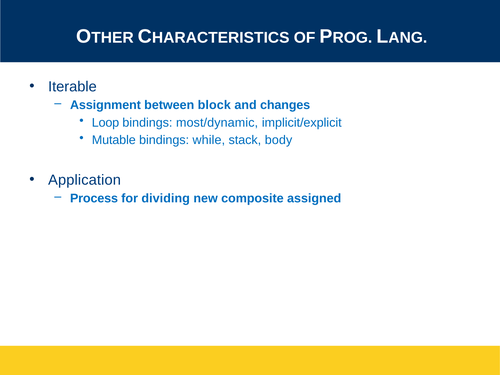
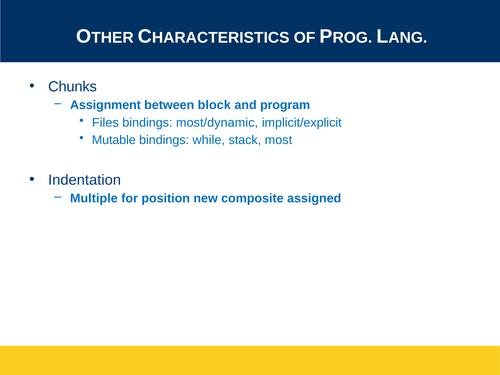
Iterable: Iterable -> Chunks
changes: changes -> program
Loop: Loop -> Files
body: body -> most
Application: Application -> Indentation
Process: Process -> Multiple
dividing: dividing -> position
